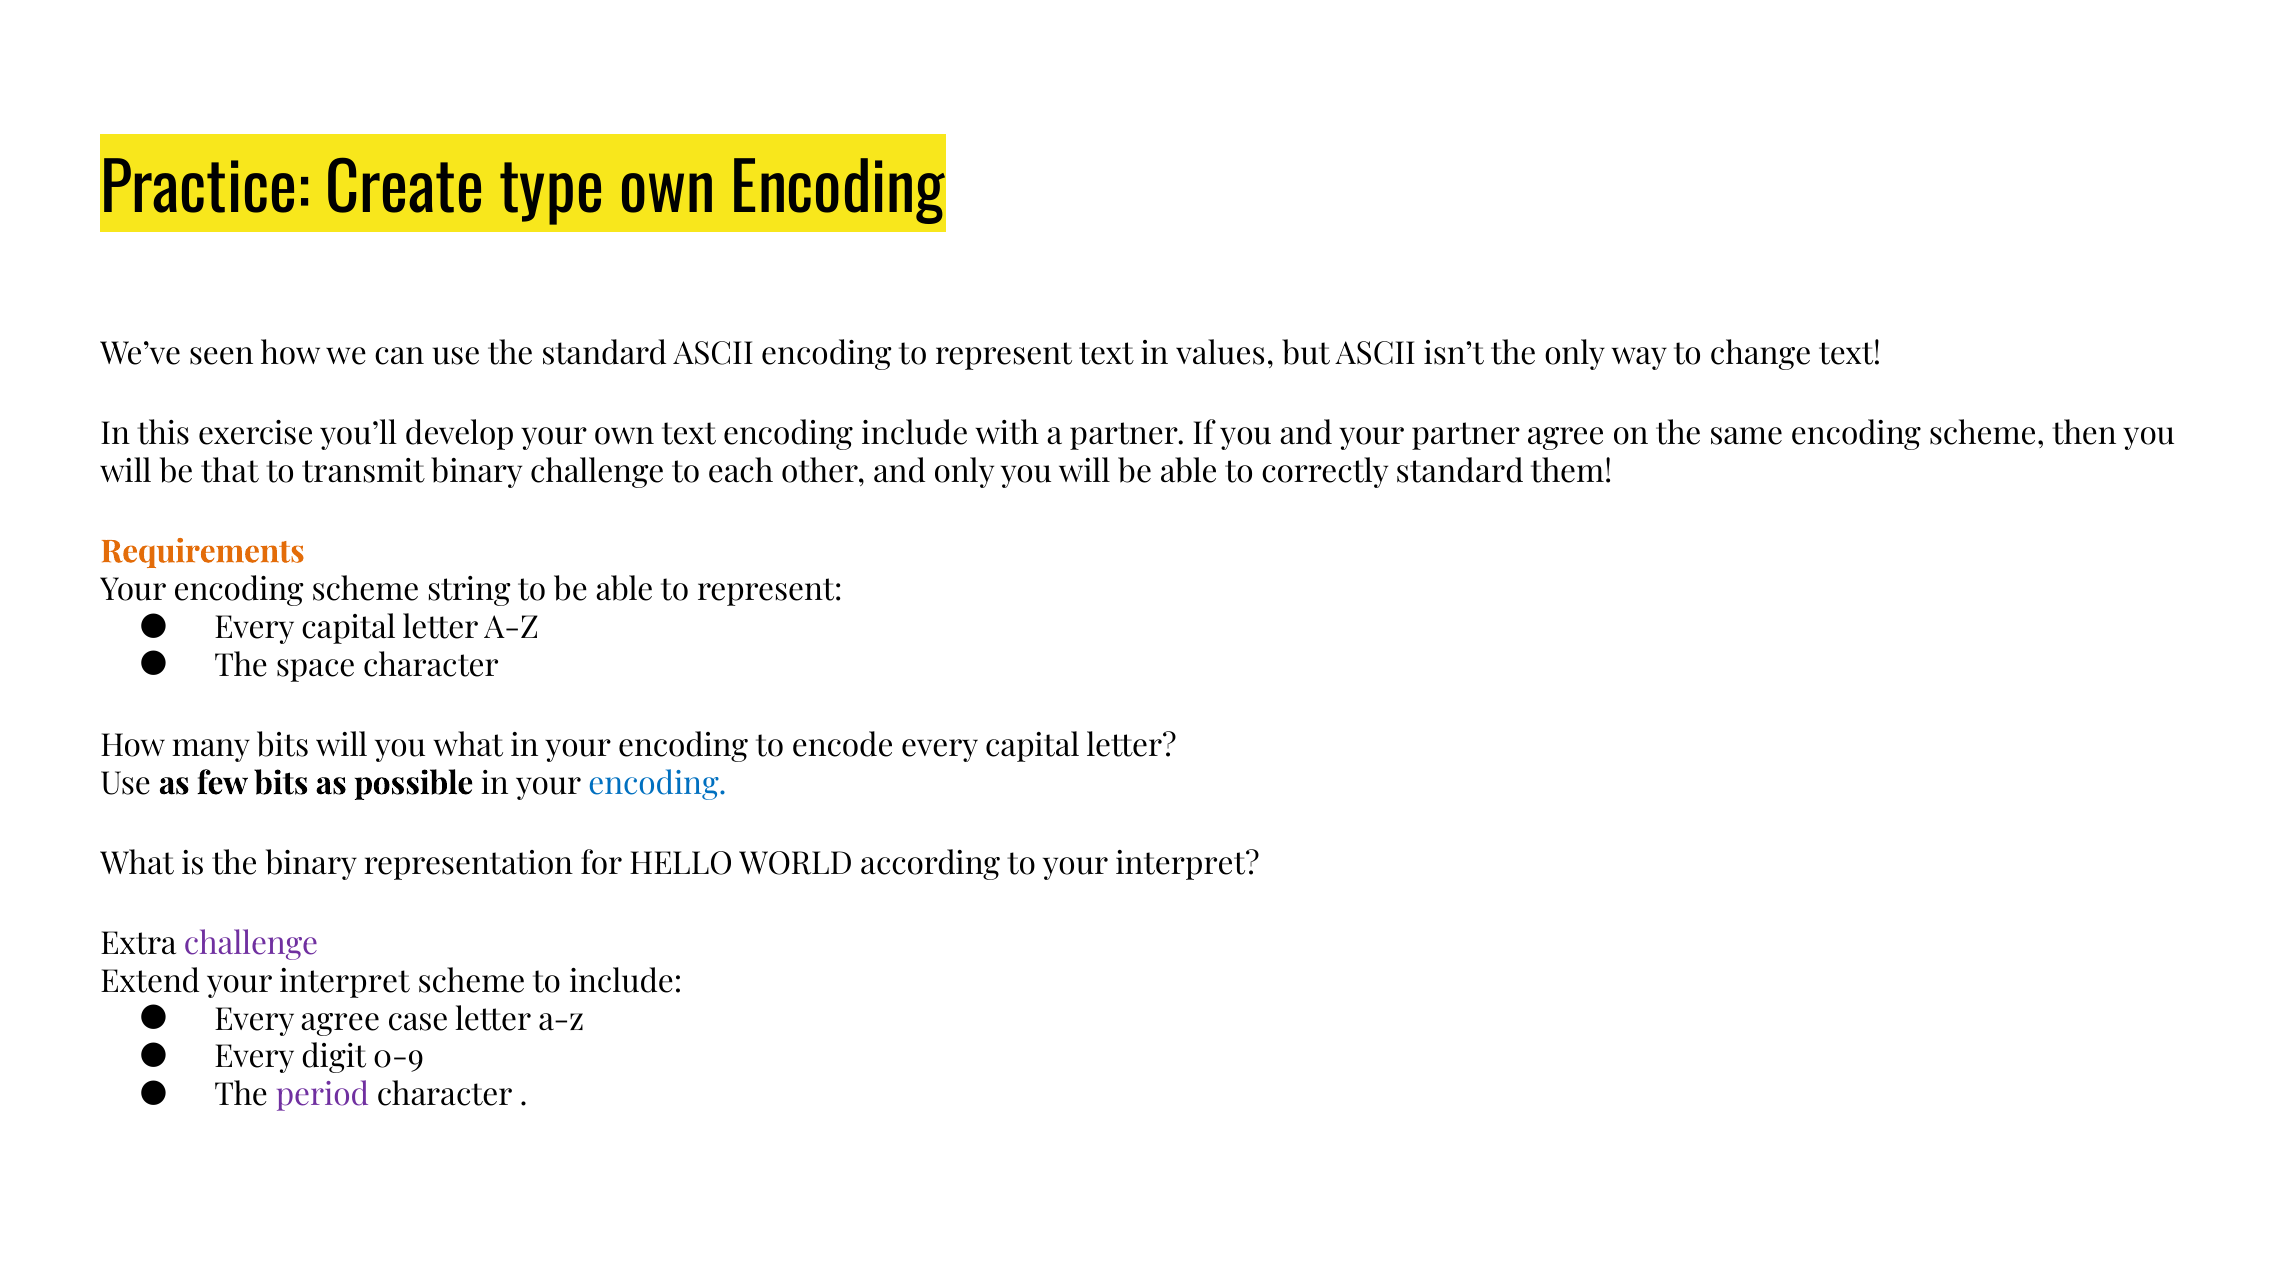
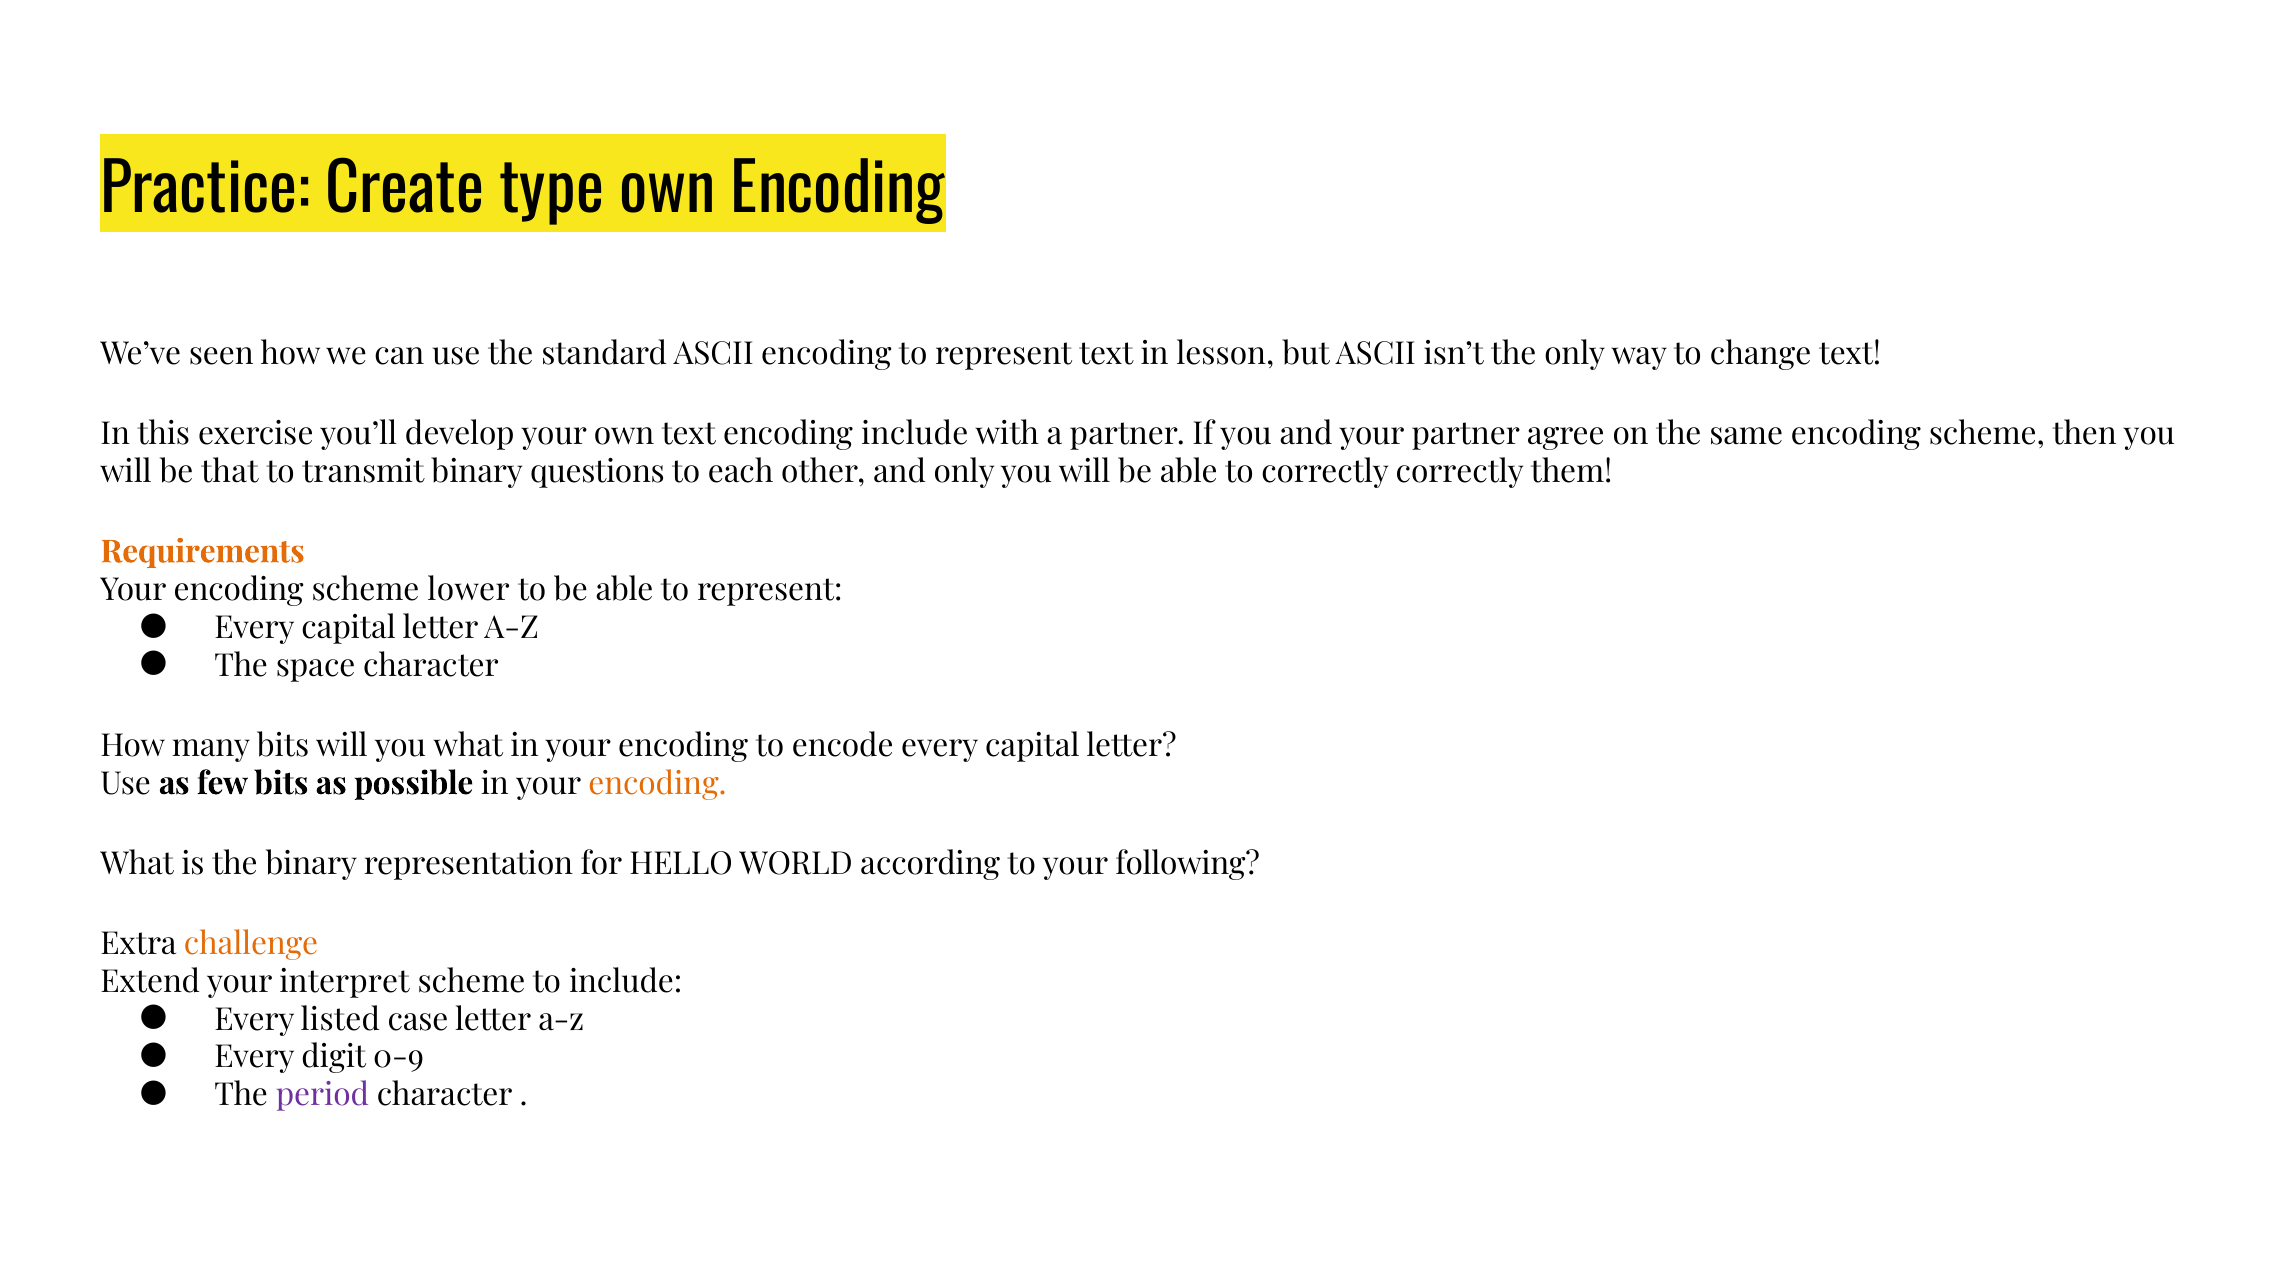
values: values -> lesson
binary challenge: challenge -> questions
correctly standard: standard -> correctly
string: string -> lower
encoding at (658, 784) colour: blue -> orange
to your interpret: interpret -> following
challenge at (251, 944) colour: purple -> orange
Every agree: agree -> listed
